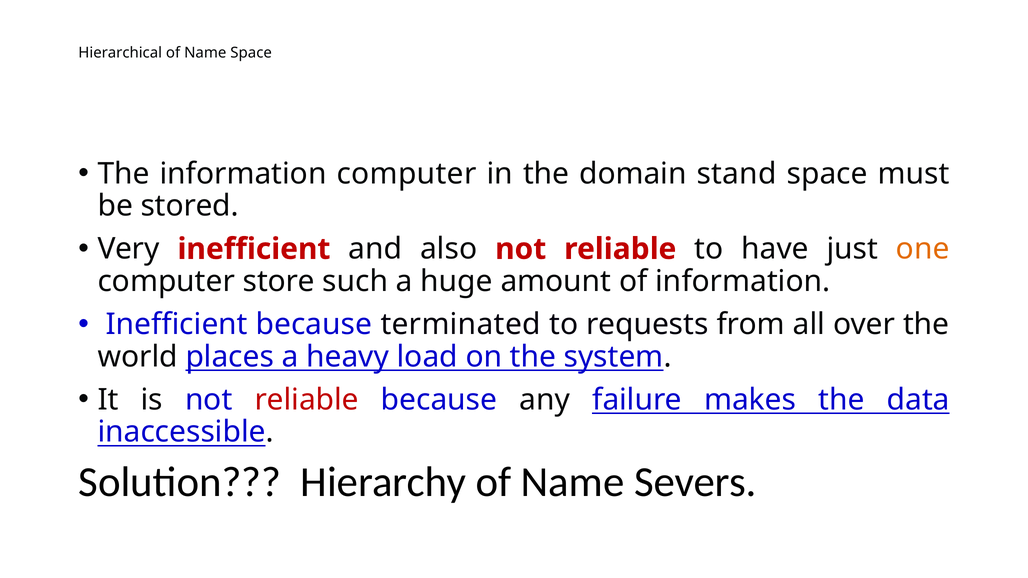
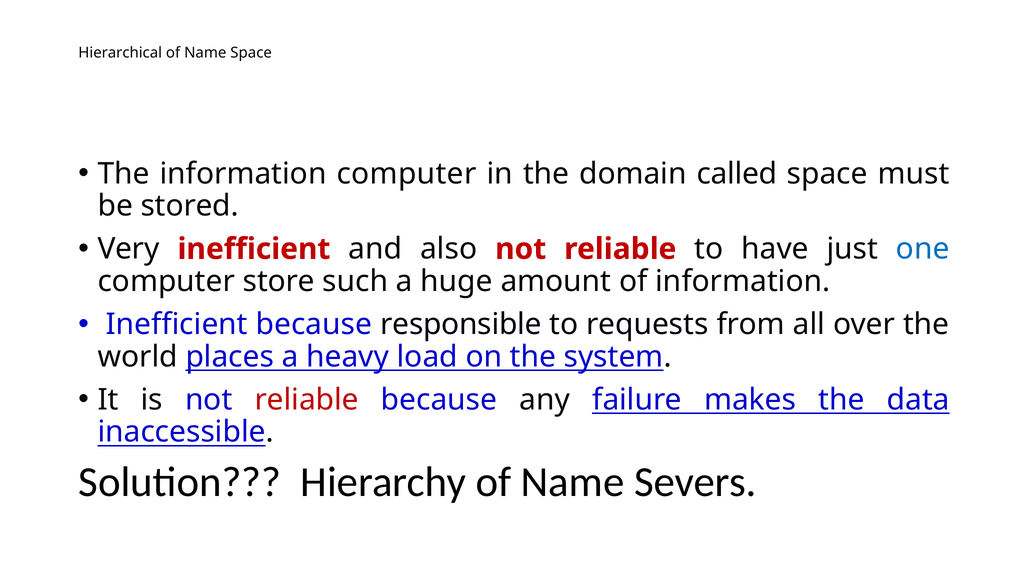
stand: stand -> called
one colour: orange -> blue
terminated: terminated -> responsible
